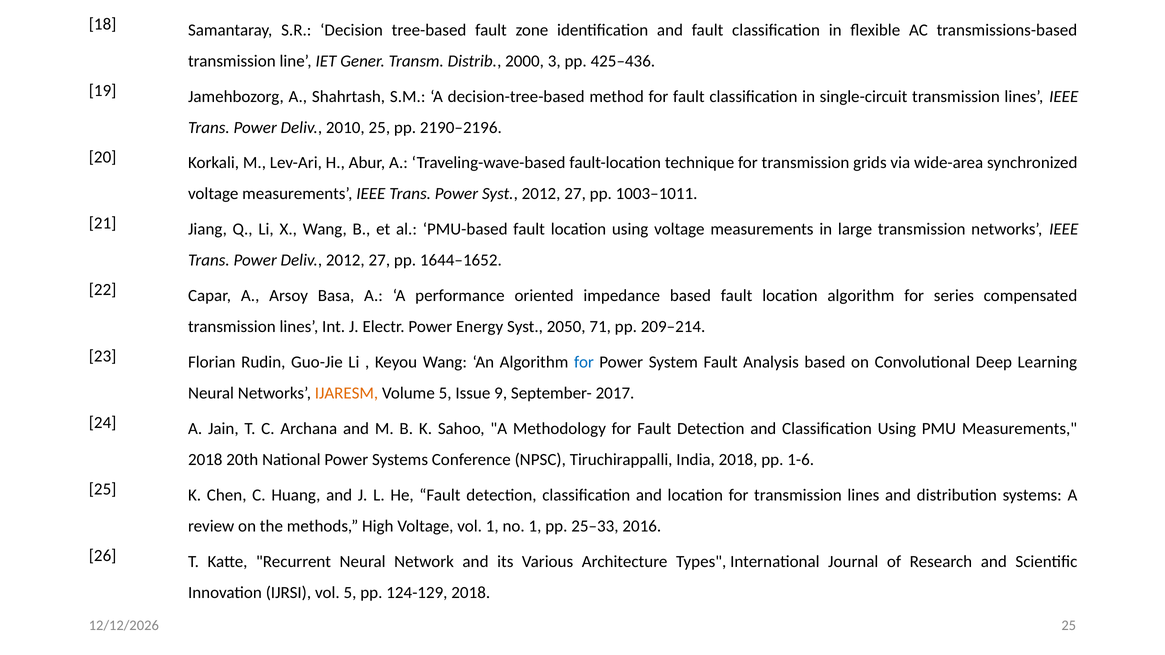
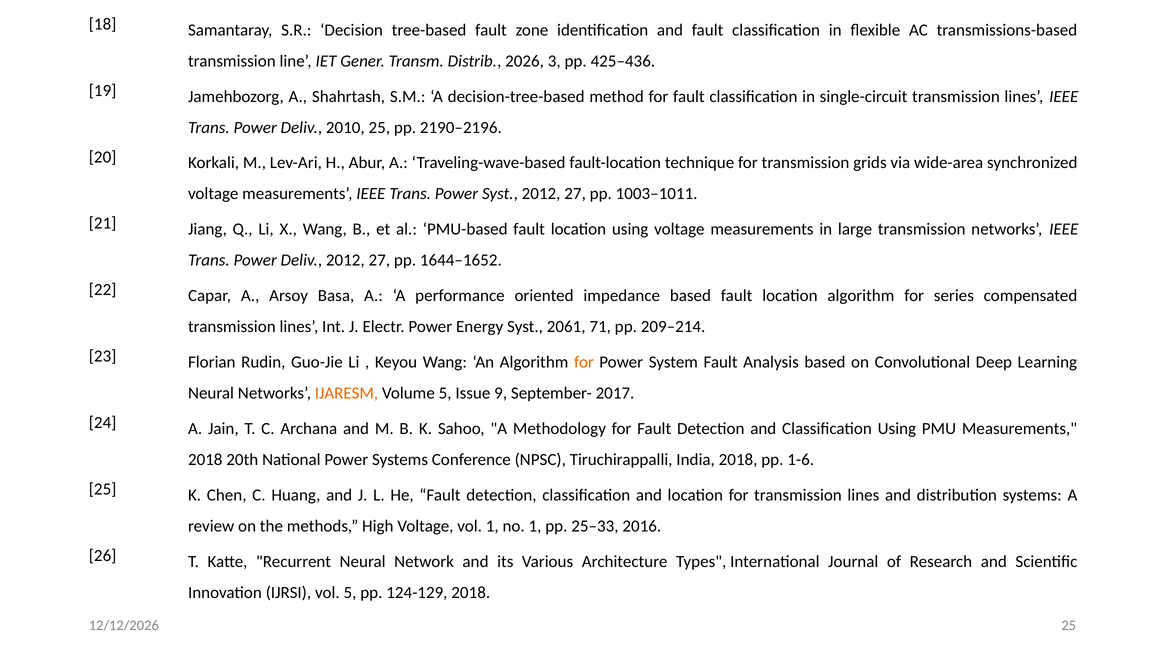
2000: 2000 -> 2026
2050: 2050 -> 2061
for at (584, 362) colour: blue -> orange
